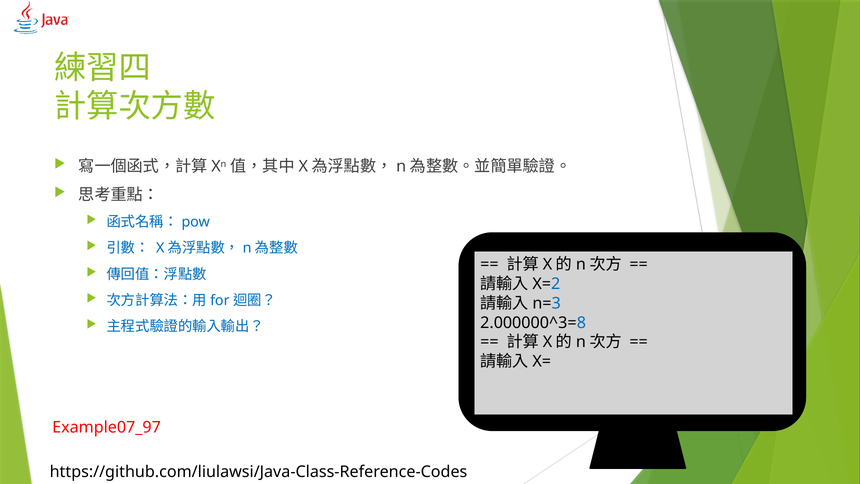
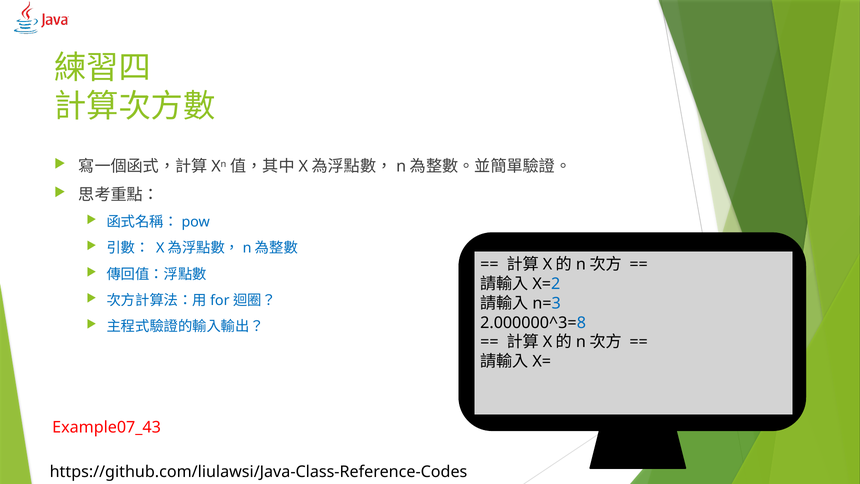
Example07_97: Example07_97 -> Example07_43
